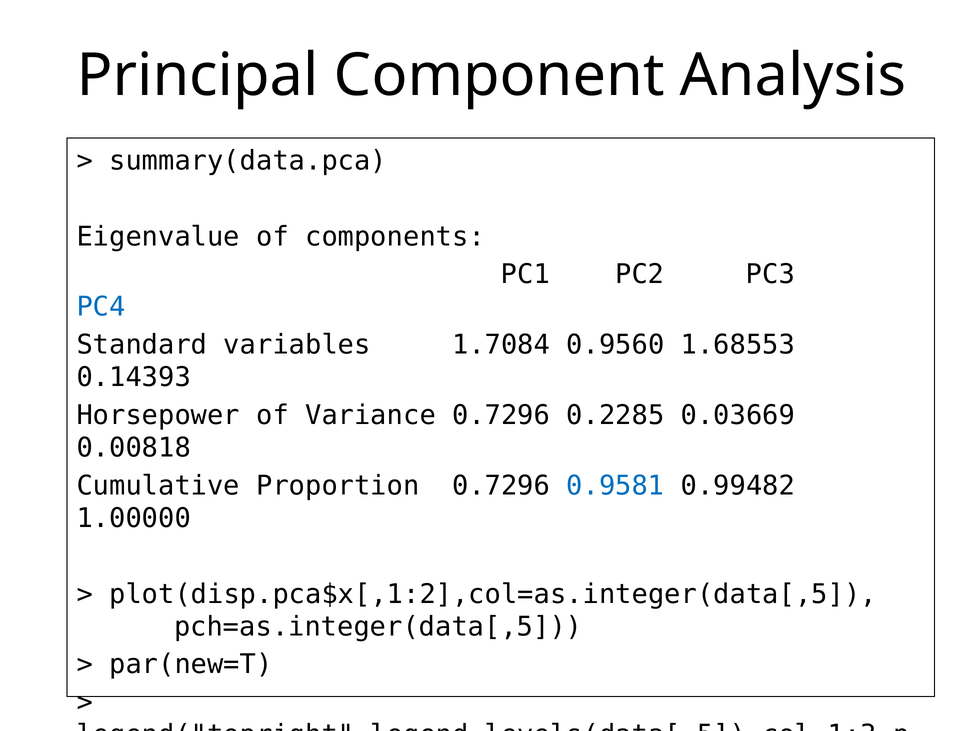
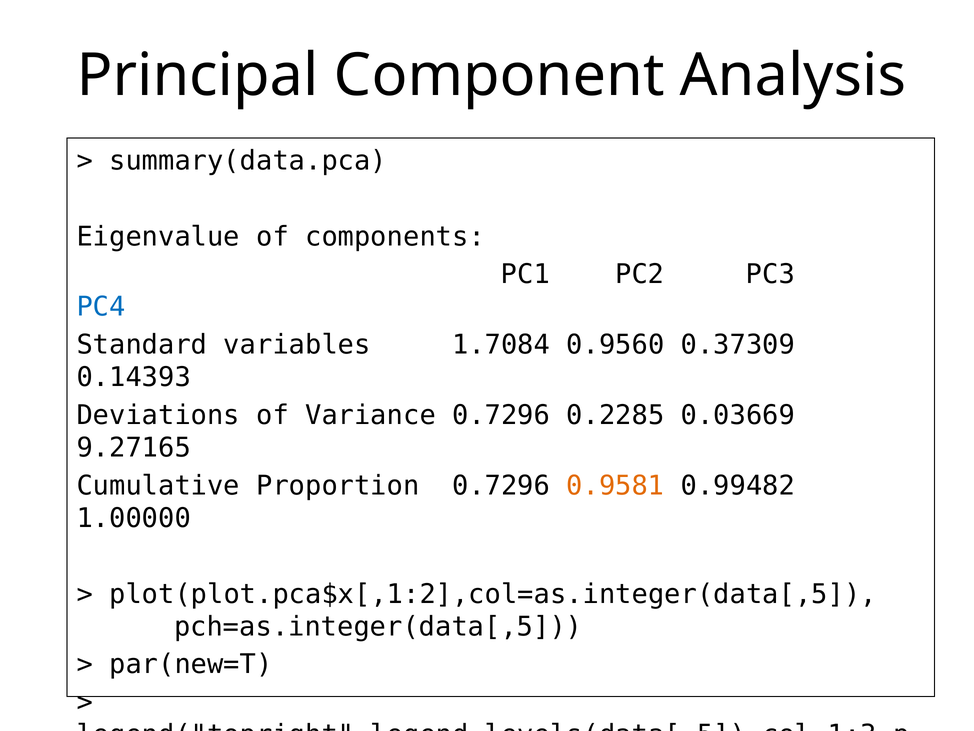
1.68553: 1.68553 -> 0.37309
Horsepower: Horsepower -> Deviations
0.00818: 0.00818 -> 9.27165
0.9581 colour: blue -> orange
plot(disp.pca$x[,1:2],col=as.integer(data[,5: plot(disp.pca$x[,1:2],col=as.integer(data[,5 -> plot(plot.pca$x[,1:2],col=as.integer(data[,5
